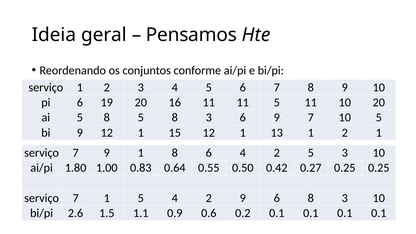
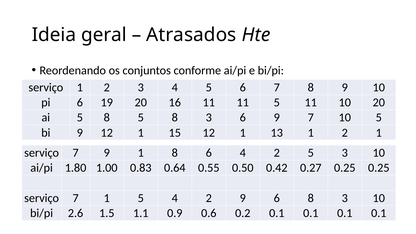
Pensamos: Pensamos -> Atrasados
